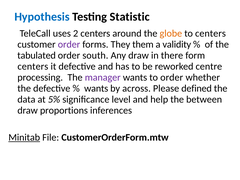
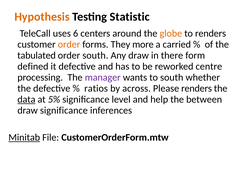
Hypothesis colour: blue -> orange
2: 2 -> 6
to centers: centers -> renders
order at (69, 44) colour: purple -> orange
them: them -> more
validity: validity -> carried
centers at (33, 66): centers -> defined
to order: order -> south
wants at (96, 88): wants -> ratios
Please defined: defined -> renders
data underline: none -> present
draw proportions: proportions -> significance
